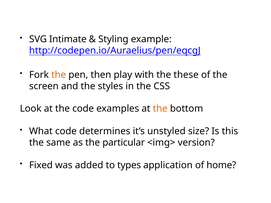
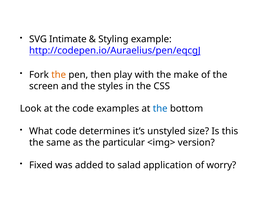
these: these -> make
the at (160, 109) colour: orange -> blue
types: types -> salad
home: home -> worry
